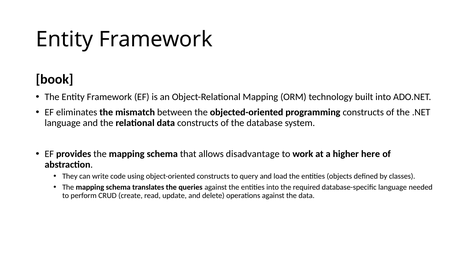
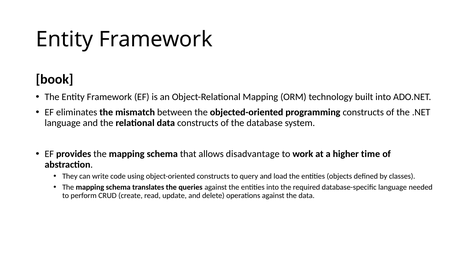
here: here -> time
